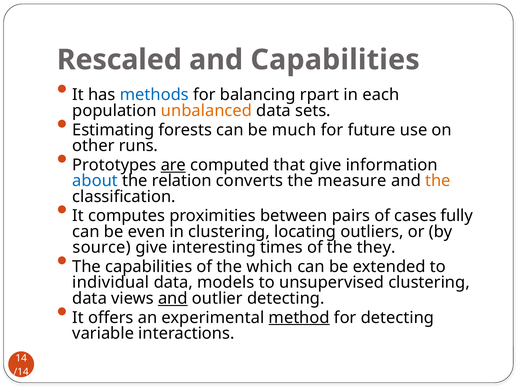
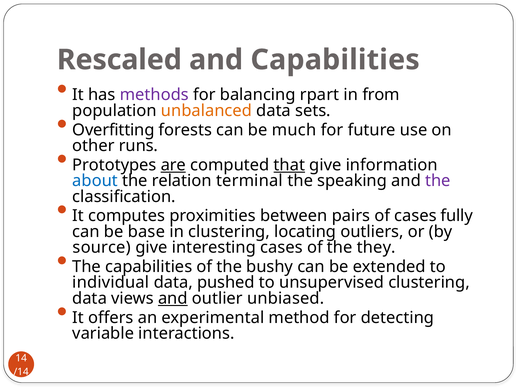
methods colour: blue -> purple
each: each -> from
Estimating: Estimating -> Overfitting
that underline: none -> present
converts: converts -> terminal
measure: measure -> speaking
the at (438, 181) colour: orange -> purple
even: even -> base
interesting times: times -> cases
which: which -> bushy
models: models -> pushed
outlier detecting: detecting -> unbiased
method underline: present -> none
